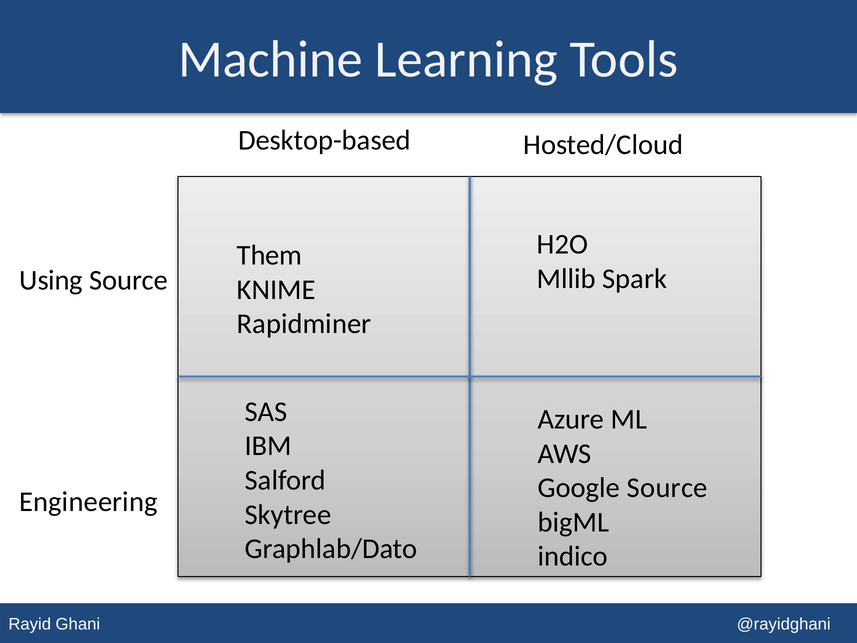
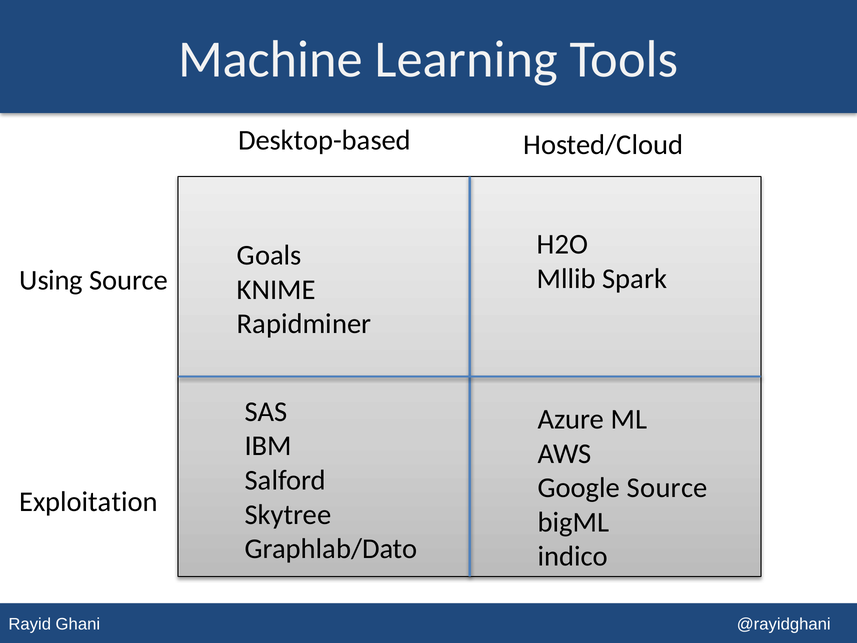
Them: Them -> Goals
Engineering: Engineering -> Exploitation
